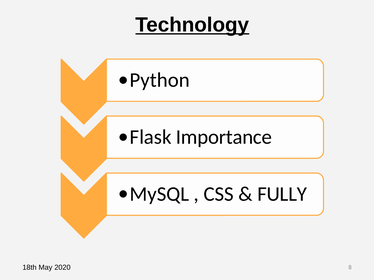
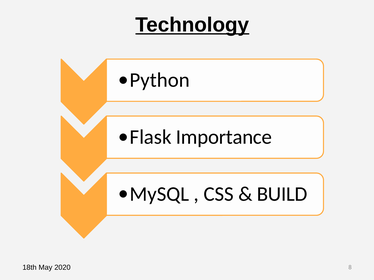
FULLY: FULLY -> BUILD
